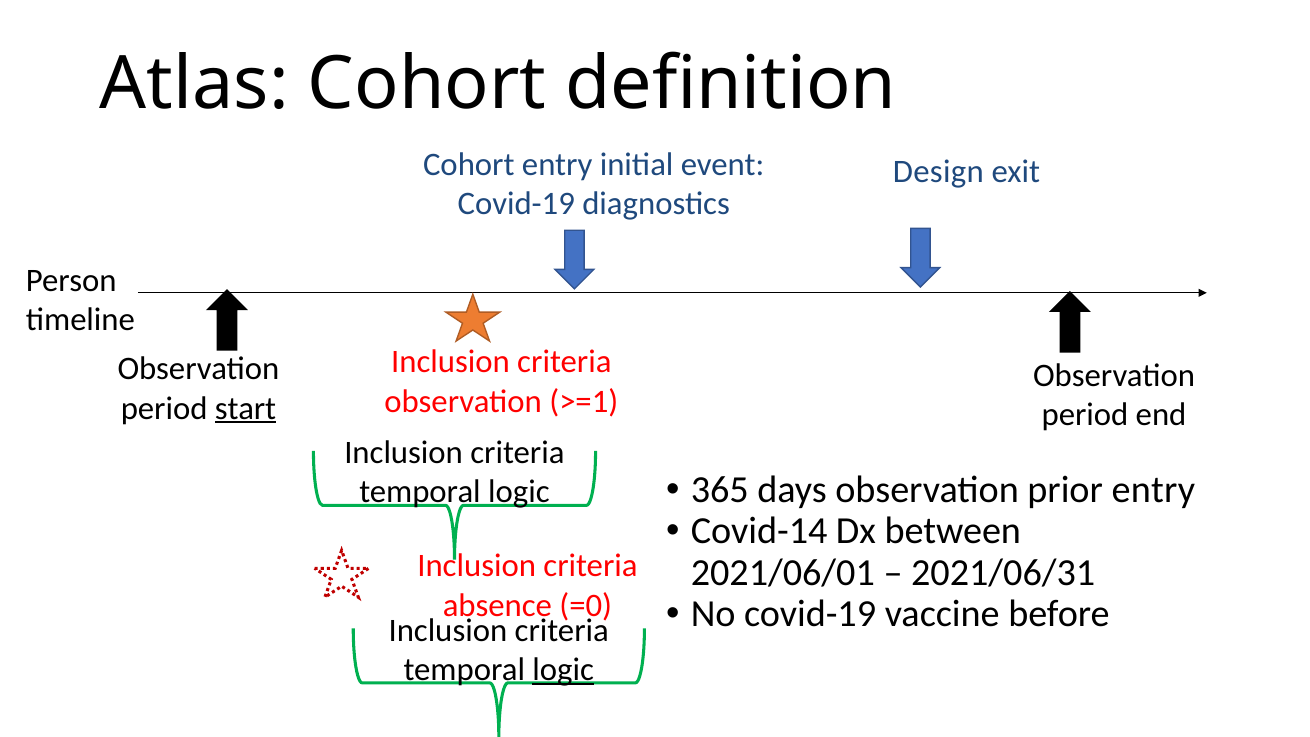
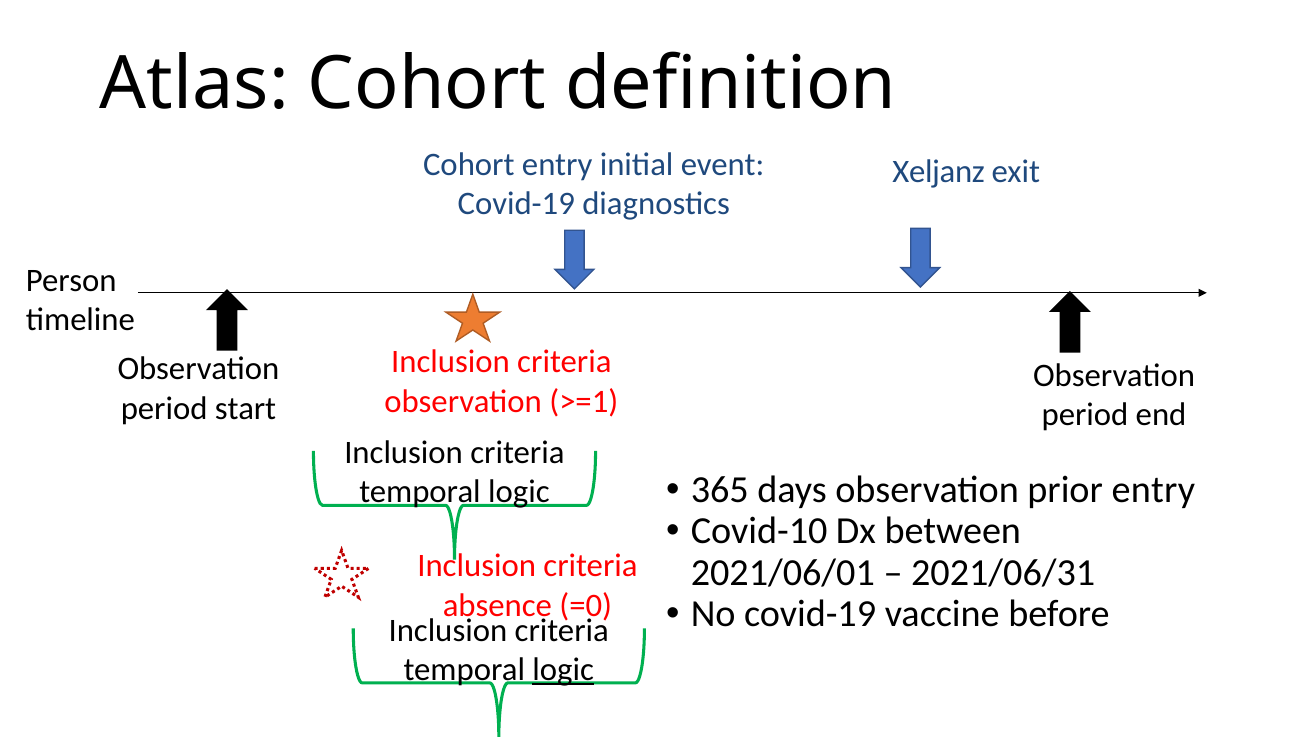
Design: Design -> Xeljanz
start underline: present -> none
Covid-14: Covid-14 -> Covid-10
